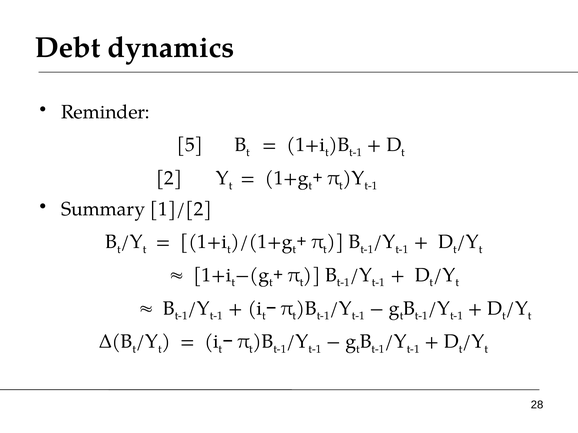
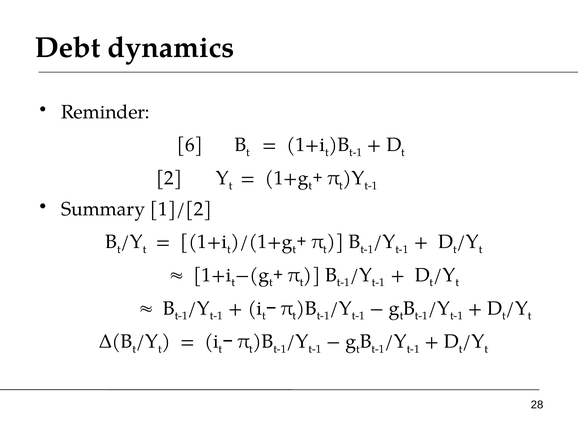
5: 5 -> 6
